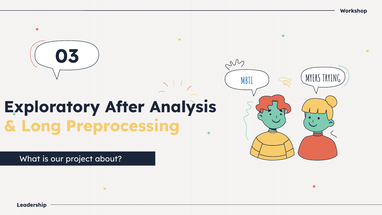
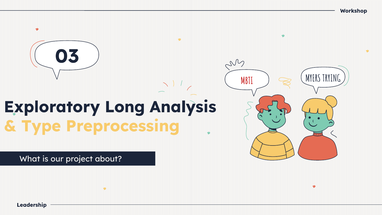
MBTI colour: blue -> red
After: After -> Long
Long: Long -> Type
